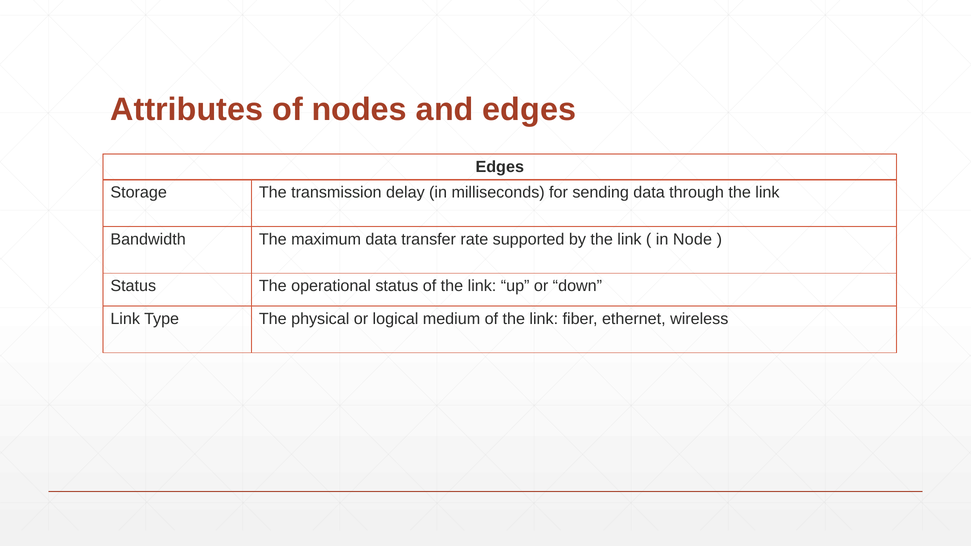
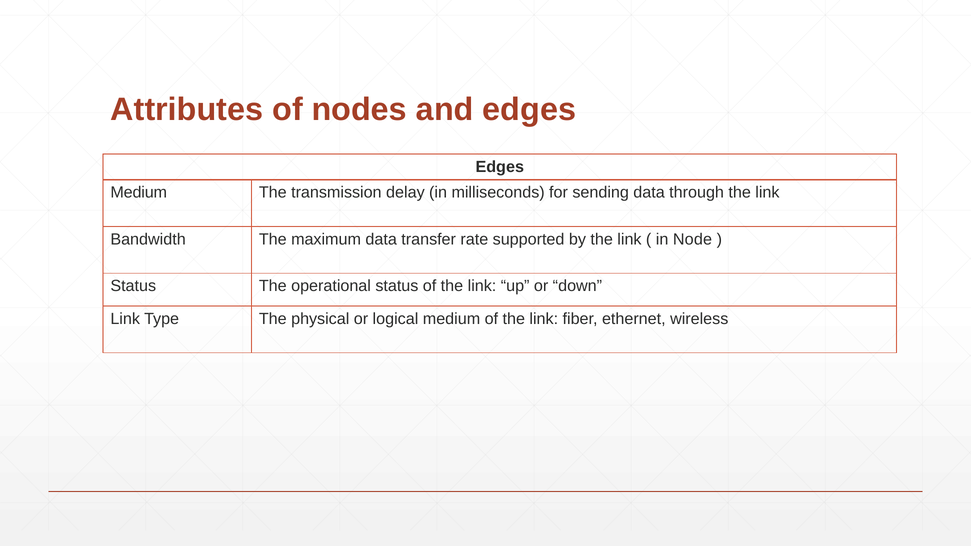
Storage at (139, 193): Storage -> Medium
